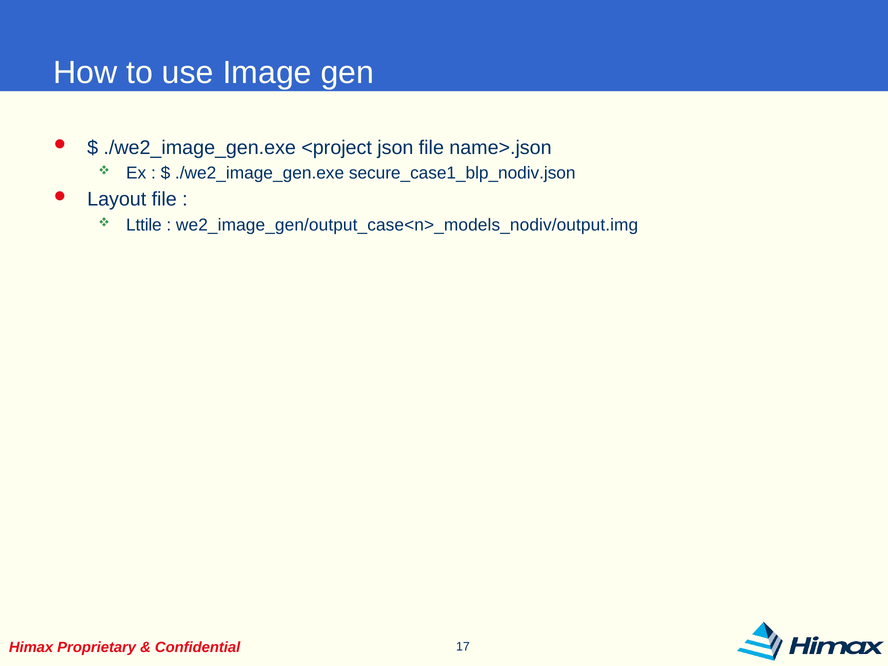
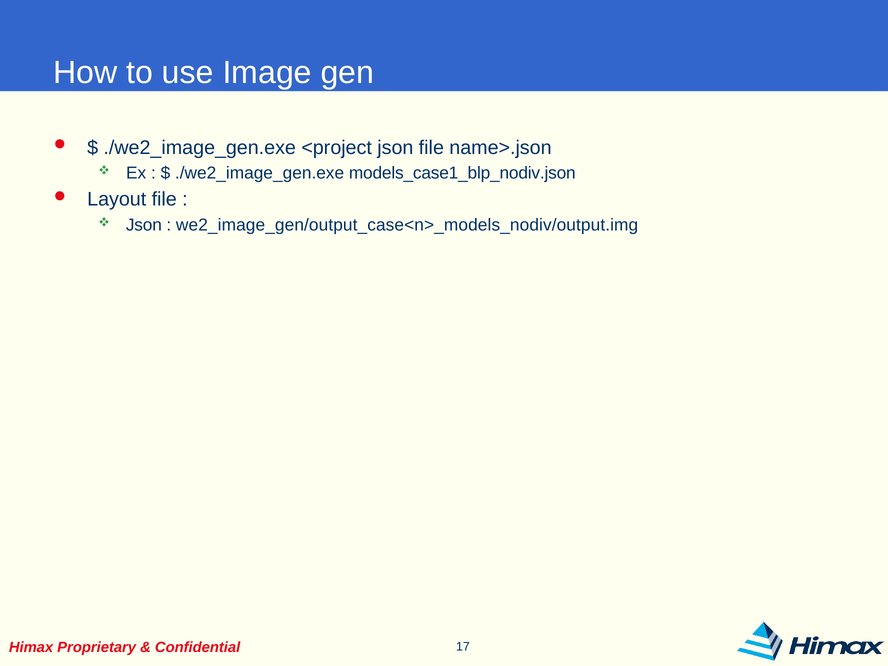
secure_case1_blp_nodiv.json: secure_case1_blp_nodiv.json -> models_case1_blp_nodiv.json
Lttile at (144, 225): Lttile -> Json
